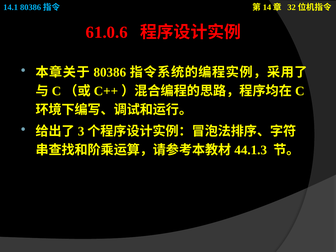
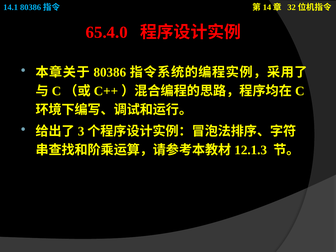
61.0.6: 61.0.6 -> 65.4.0
44.1.3: 44.1.3 -> 12.1.3
